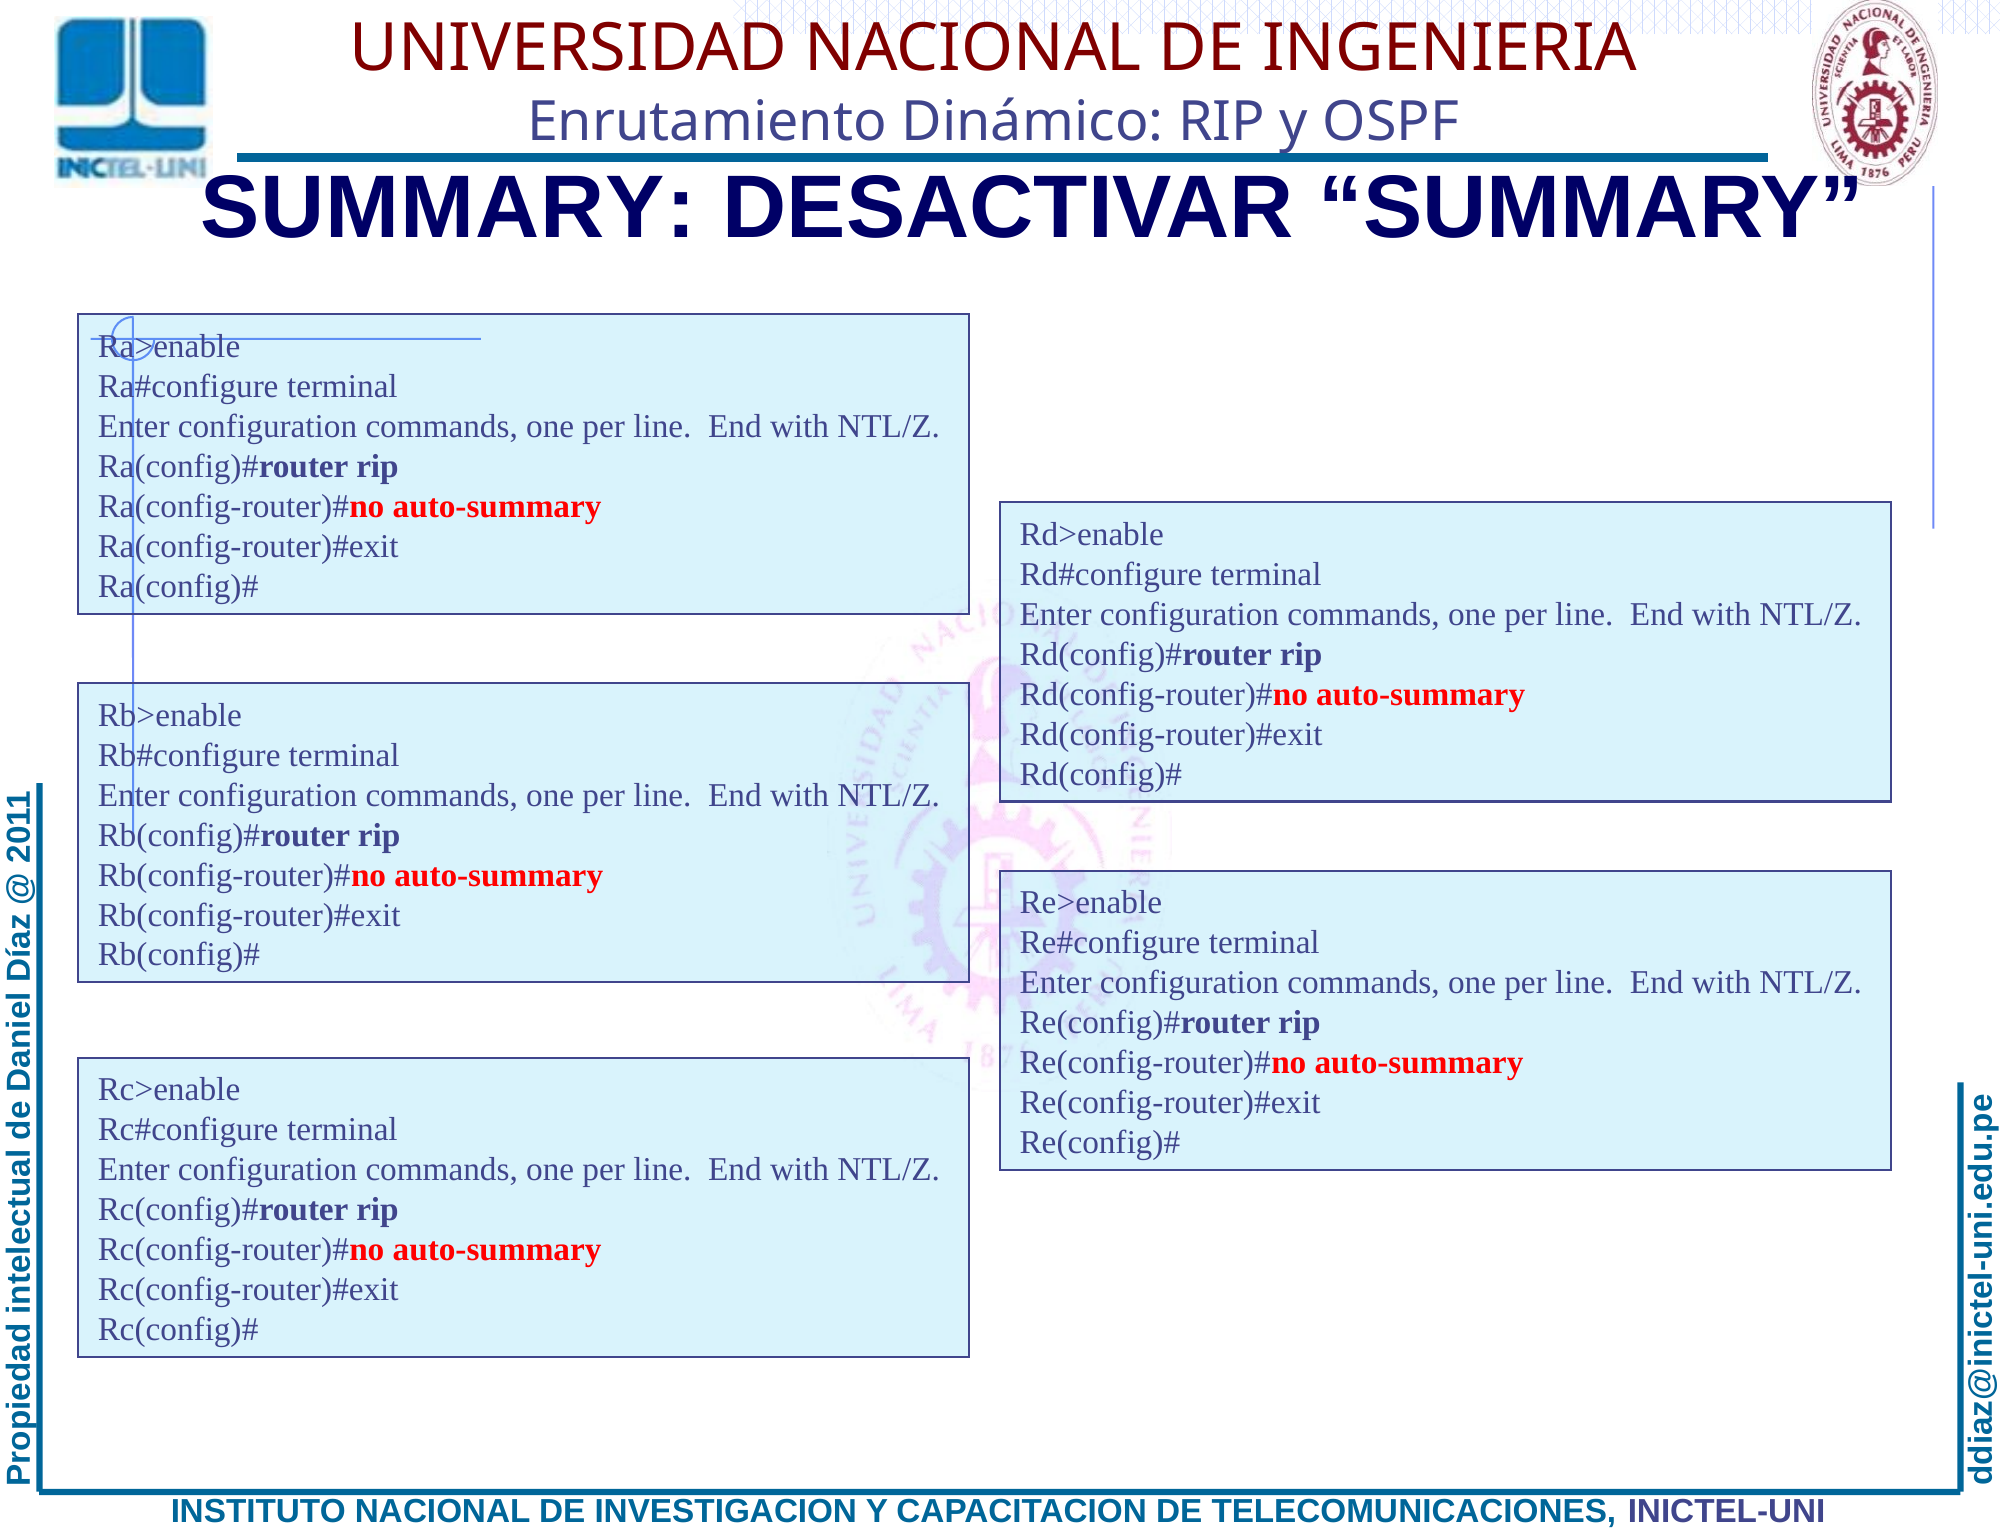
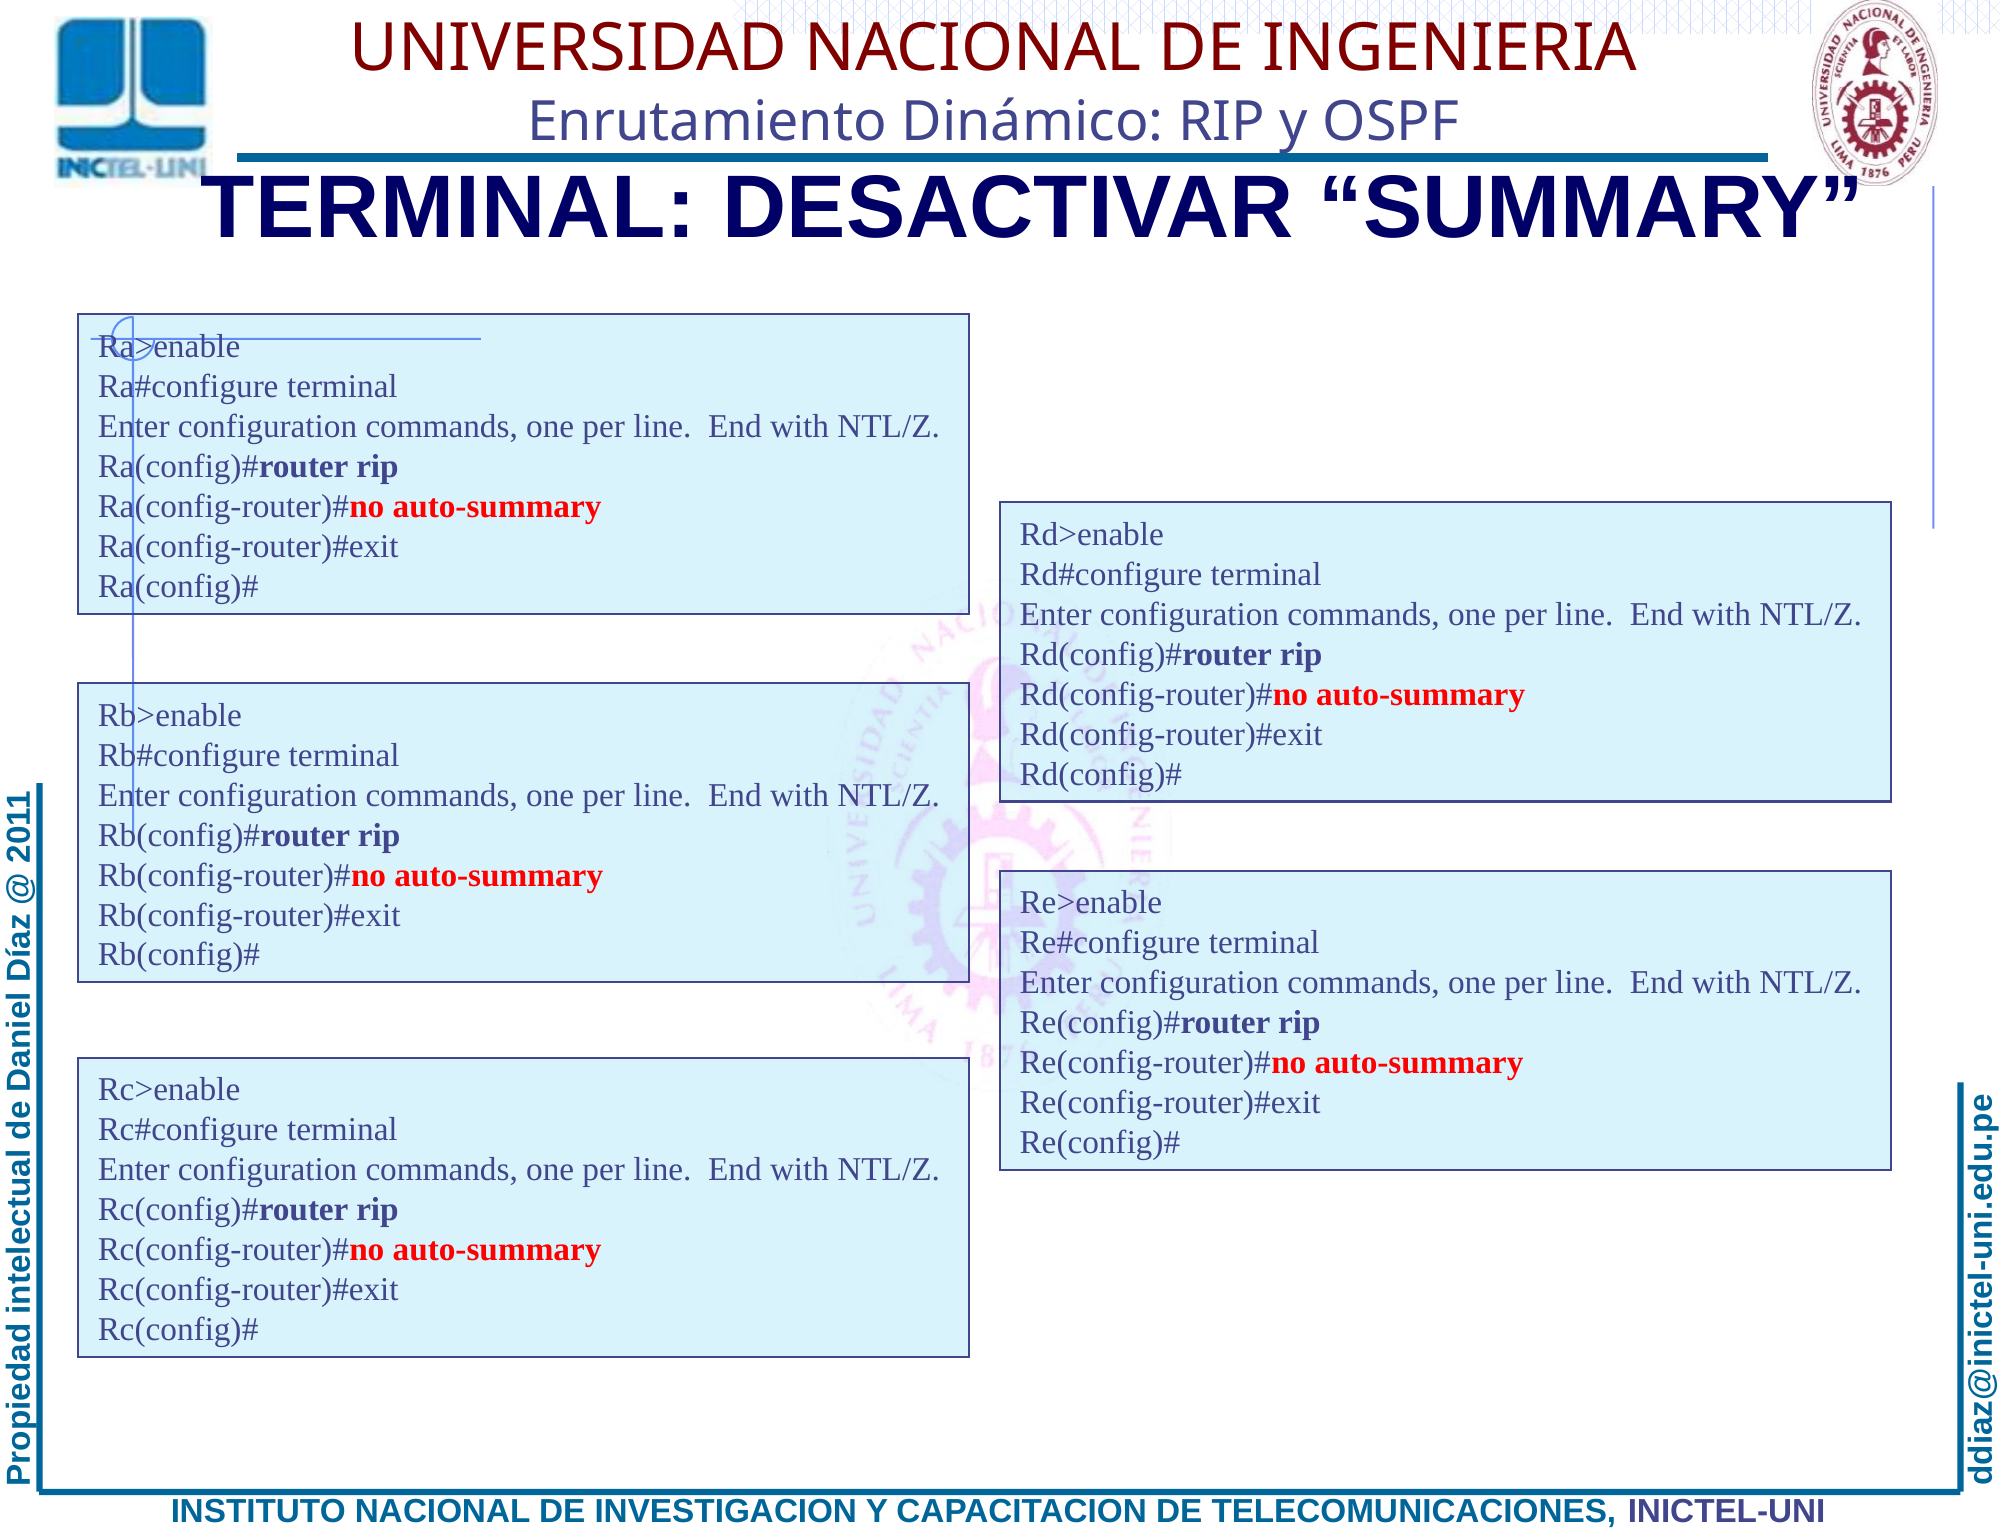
SUMMARY at (448, 208): SUMMARY -> TERMINAL
